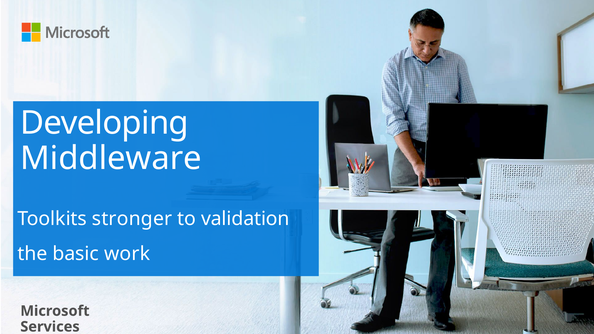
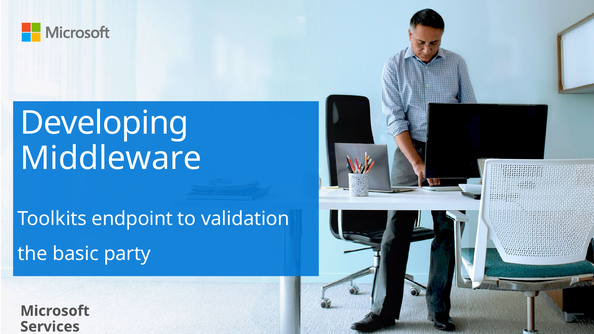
stronger: stronger -> endpoint
work: work -> party
